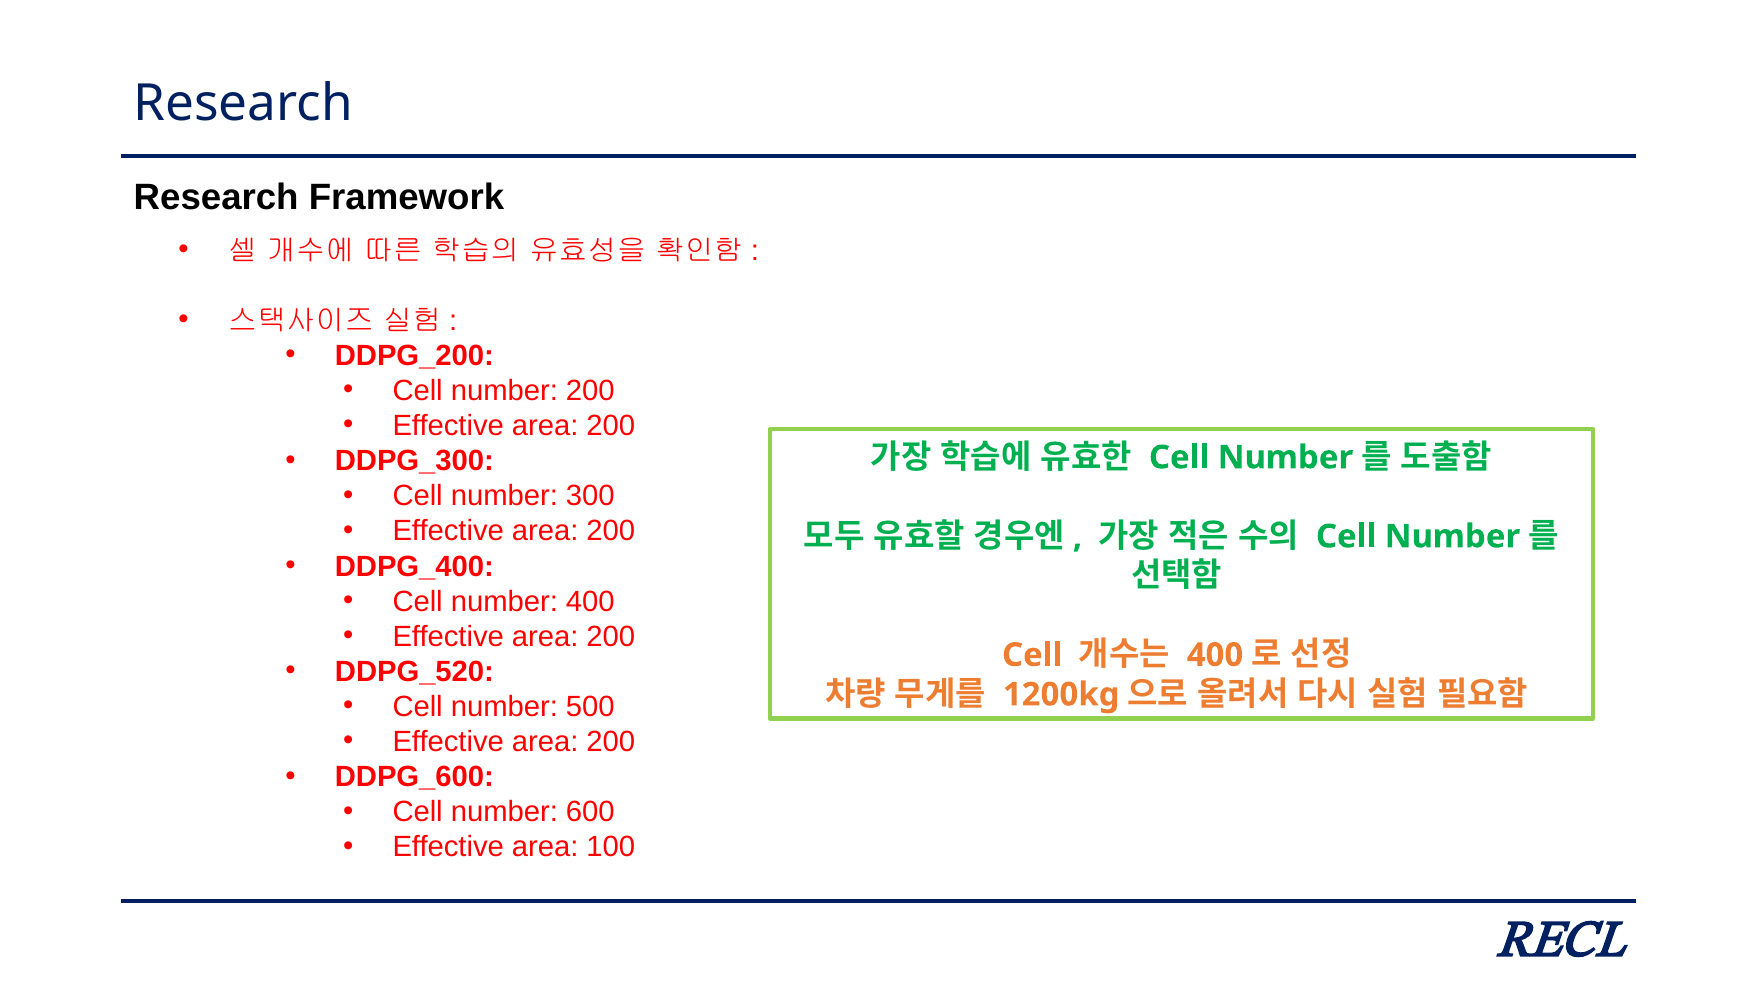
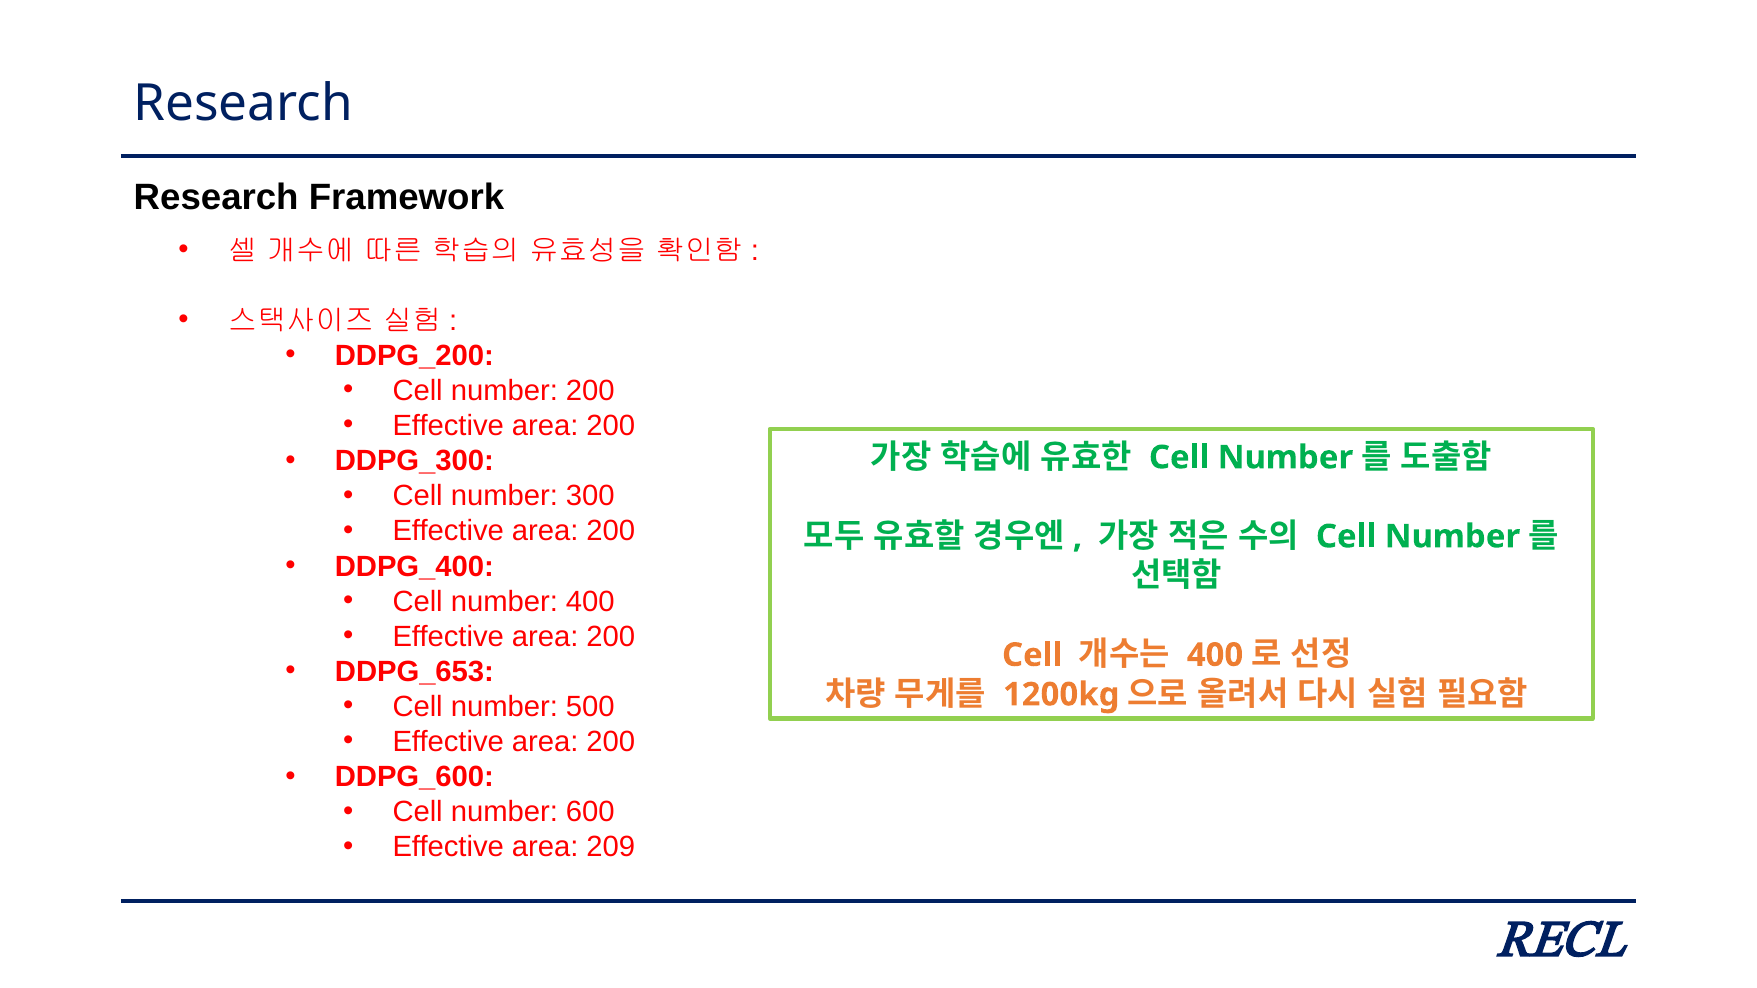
DDPG_520: DDPG_520 -> DDPG_653
100: 100 -> 209
